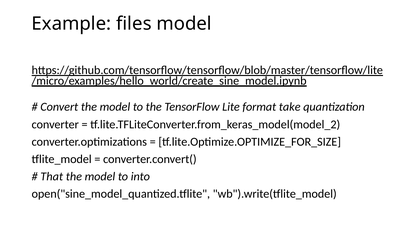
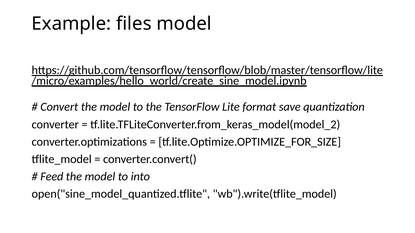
take: take -> save
That: That -> Feed
